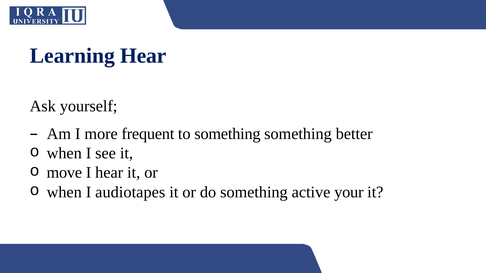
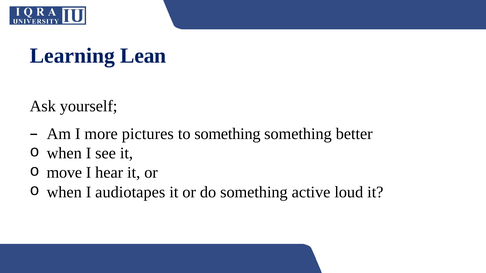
Learning Hear: Hear -> Lean
frequent: frequent -> pictures
your: your -> loud
